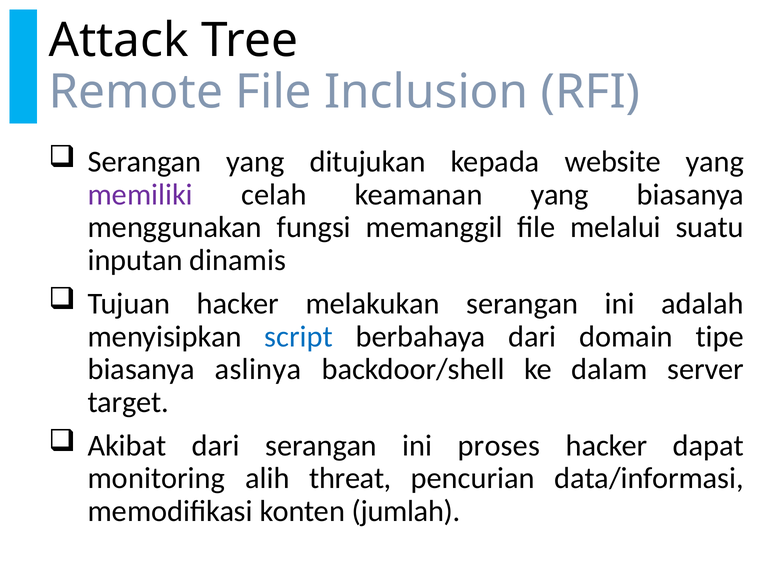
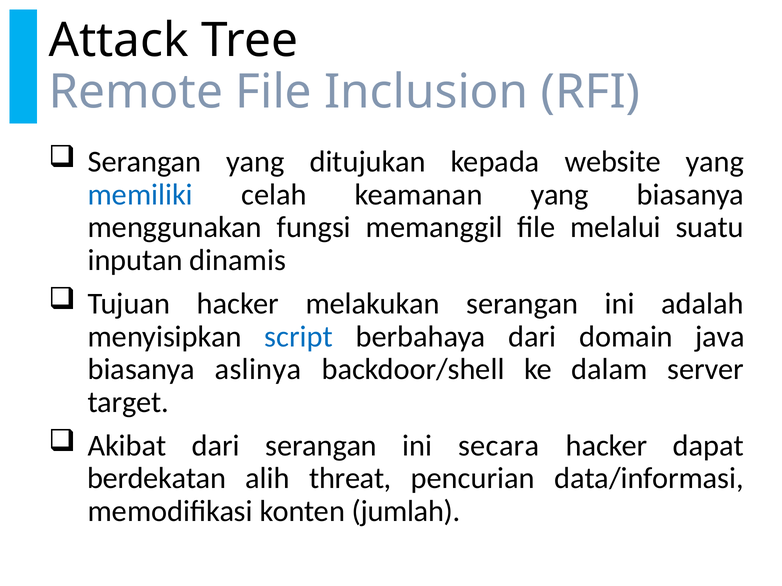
memiliki colour: purple -> blue
tipe: tipe -> java
proses: proses -> secara
monitoring: monitoring -> berdekatan
